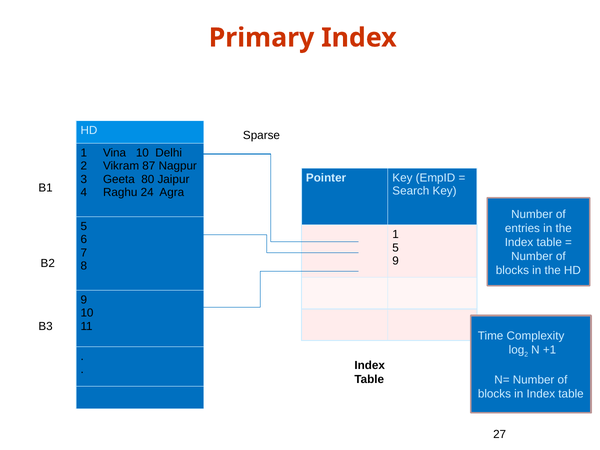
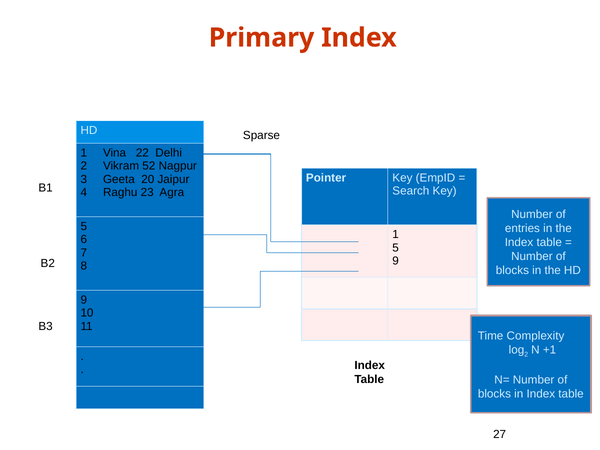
Vina 10: 10 -> 22
87: 87 -> 52
80: 80 -> 20
24: 24 -> 23
